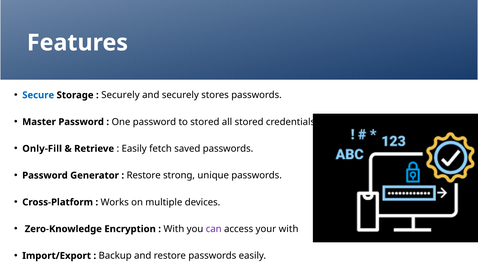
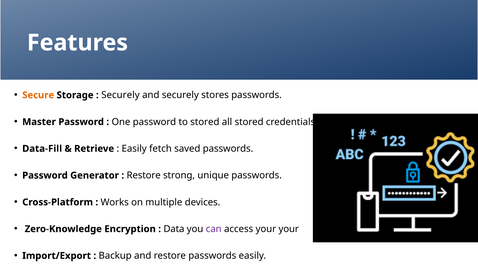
Secure colour: blue -> orange
Only-Fill: Only-Fill -> Data-Fill
With at (174, 229): With -> Data
your with: with -> your
